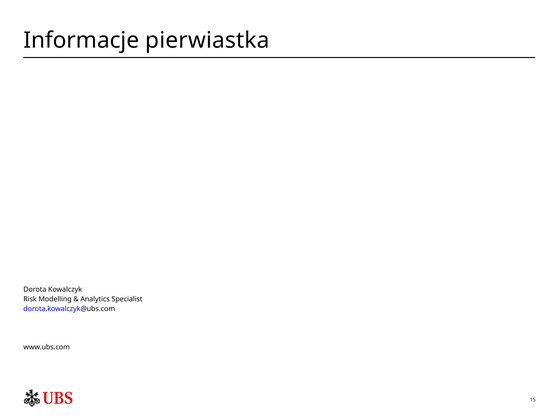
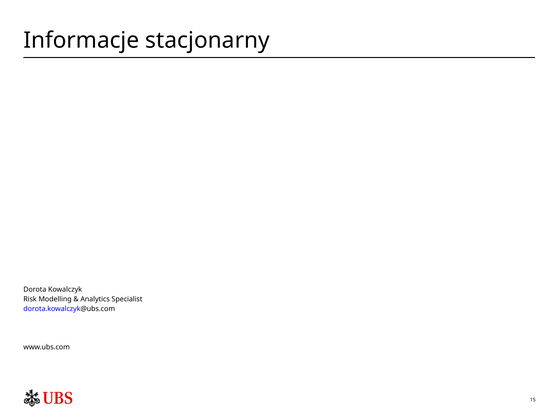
pierwiastka: pierwiastka -> stacjonarny
